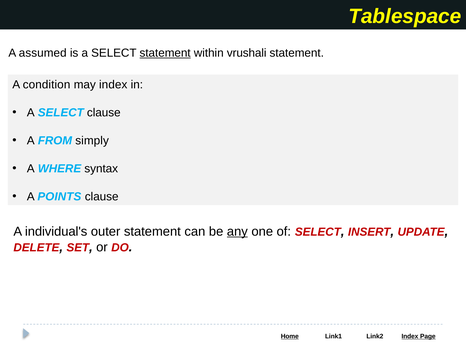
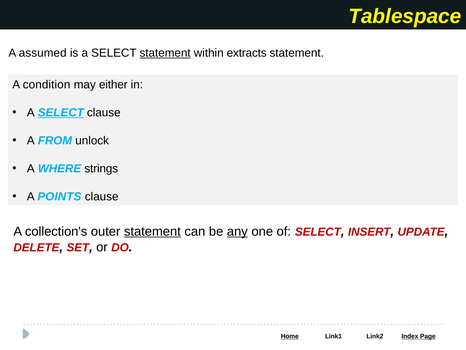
vrushali: vrushali -> extracts
may index: index -> either
SELECT at (61, 112) underline: none -> present
simply: simply -> unlock
syntax: syntax -> strings
individual's: individual's -> collection's
statement at (152, 231) underline: none -> present
